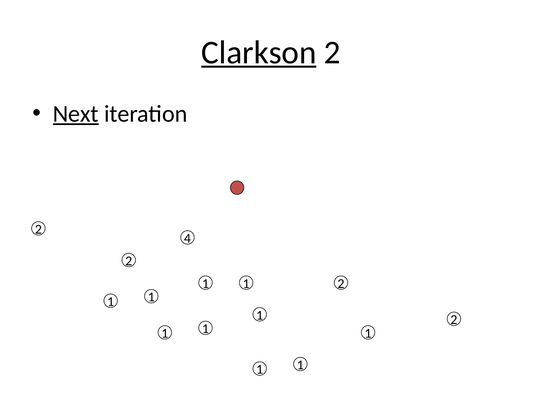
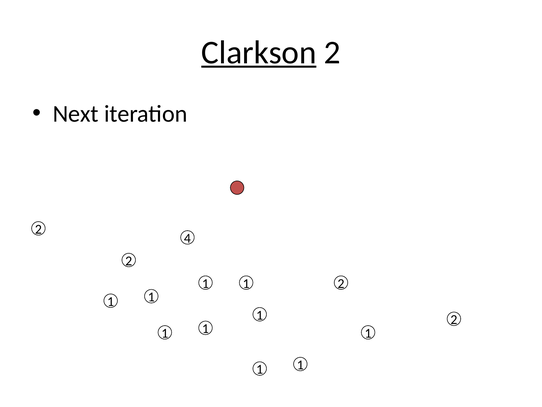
Next underline: present -> none
